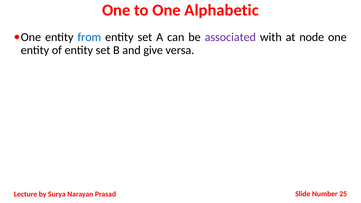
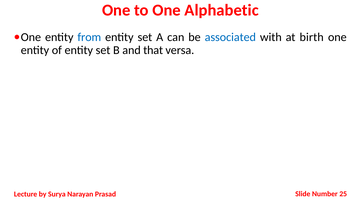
associated colour: purple -> blue
node: node -> birth
give: give -> that
